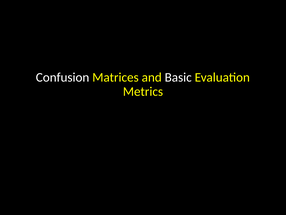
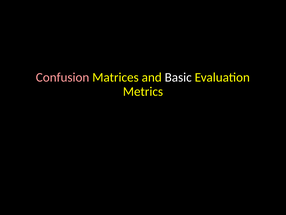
Confusion colour: white -> pink
